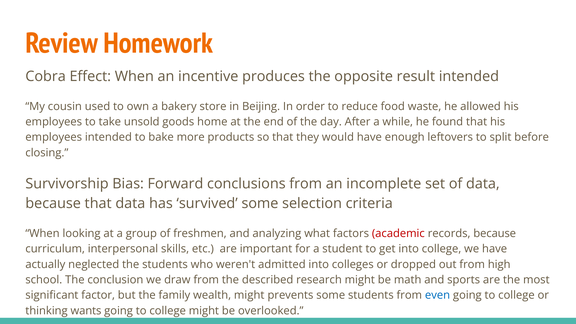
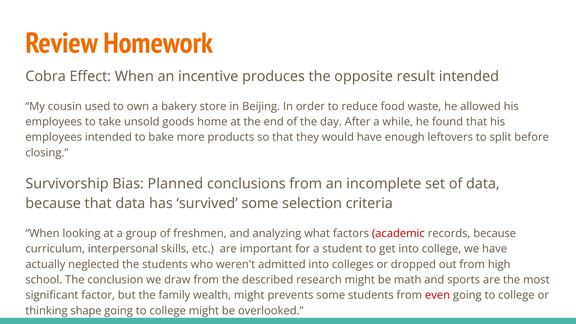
Forward: Forward -> Planned
even colour: blue -> red
wants: wants -> shape
